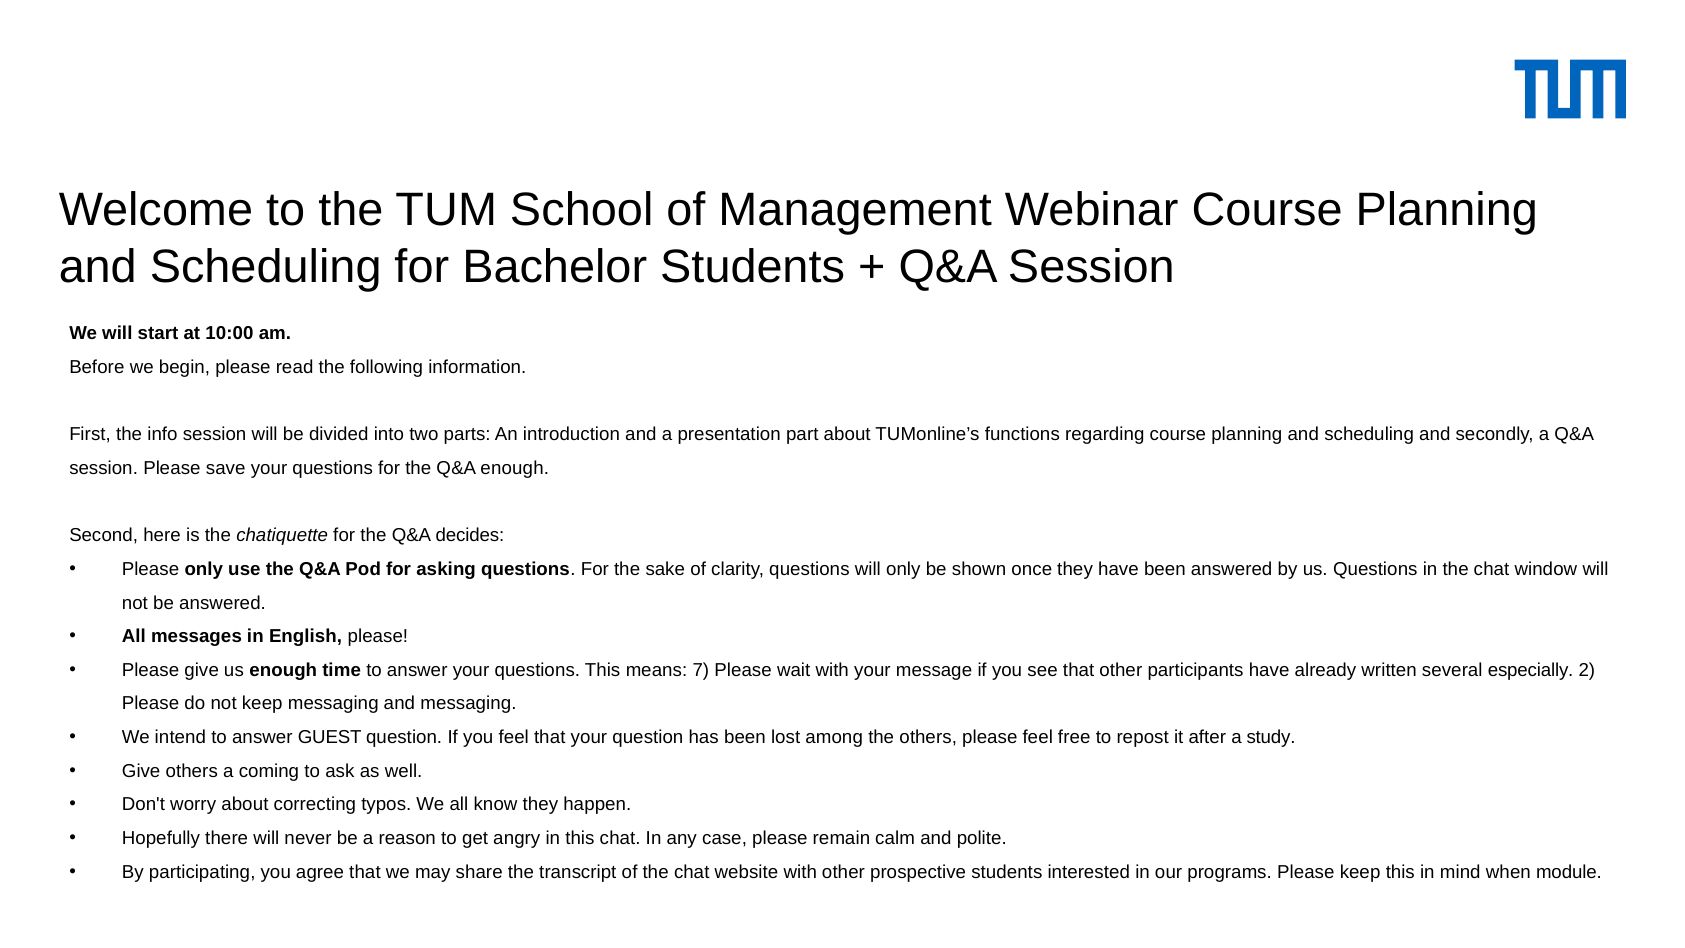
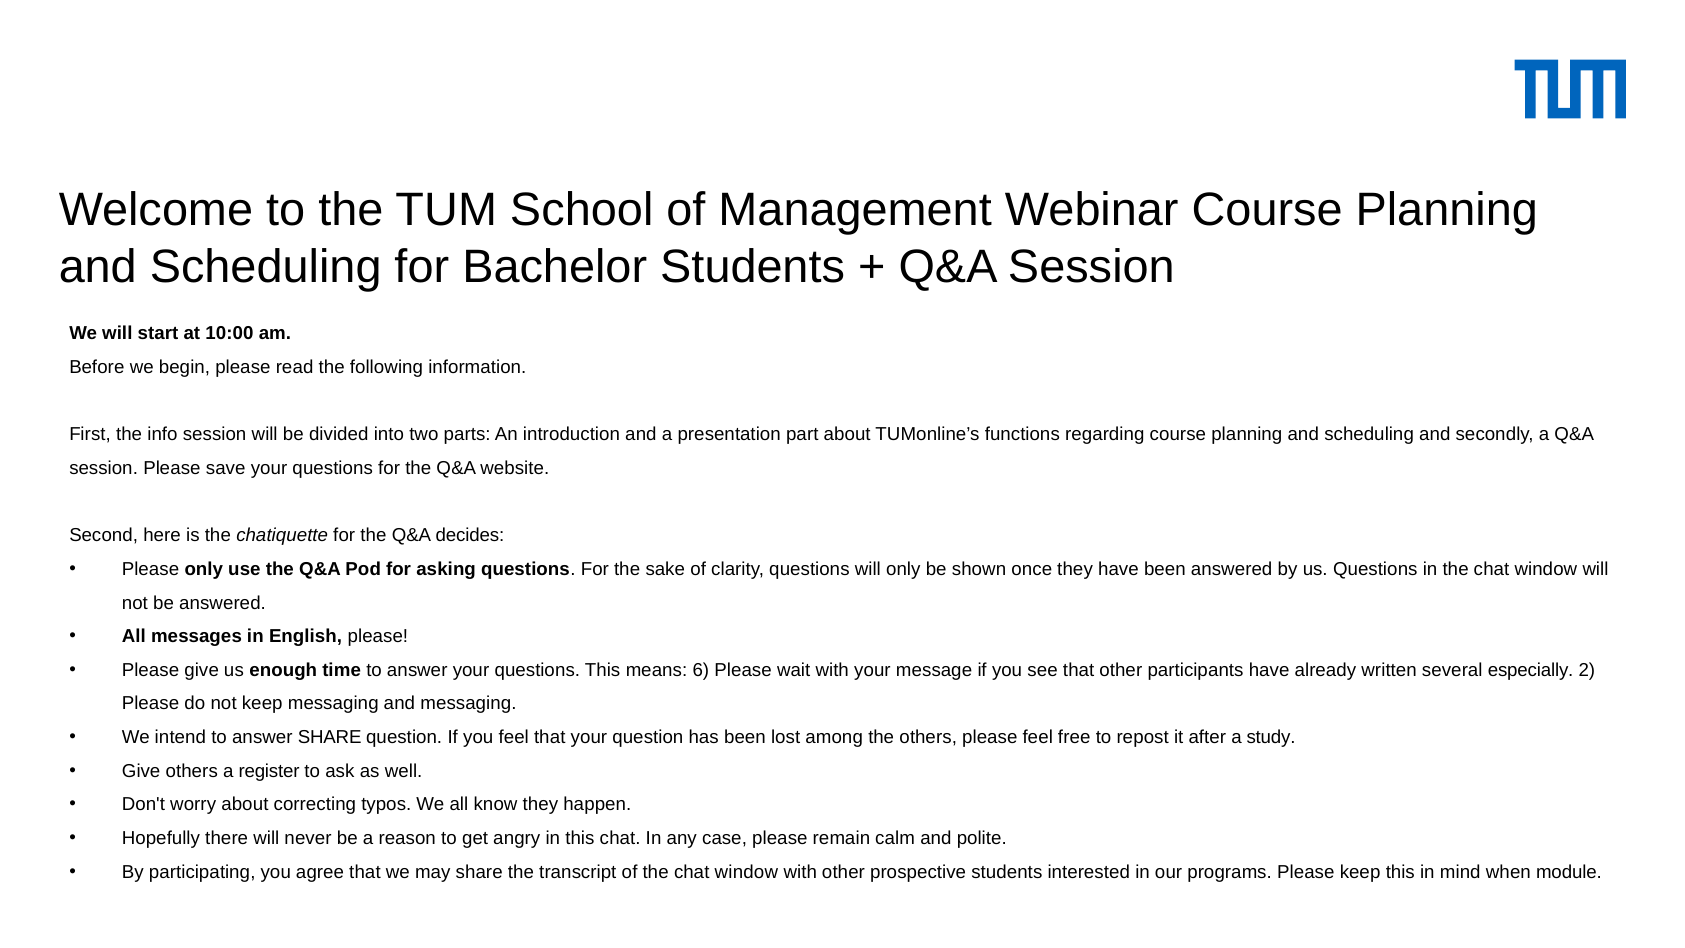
Q&A enough: enough -> website
7: 7 -> 6
answer GUEST: GUEST -> SHARE
coming: coming -> register
of the chat website: website -> window
